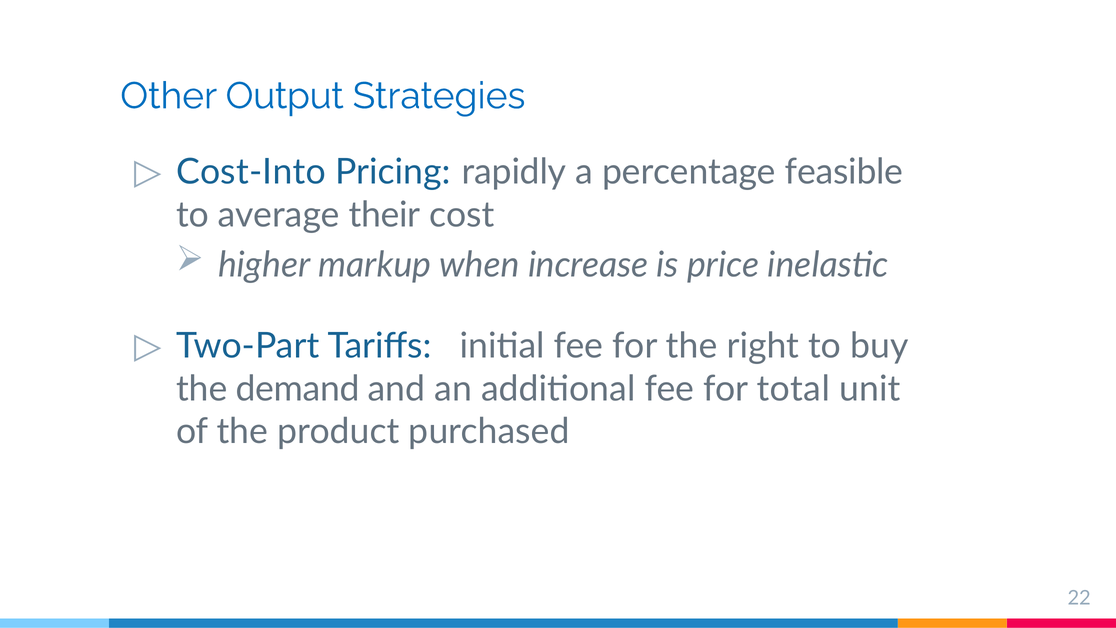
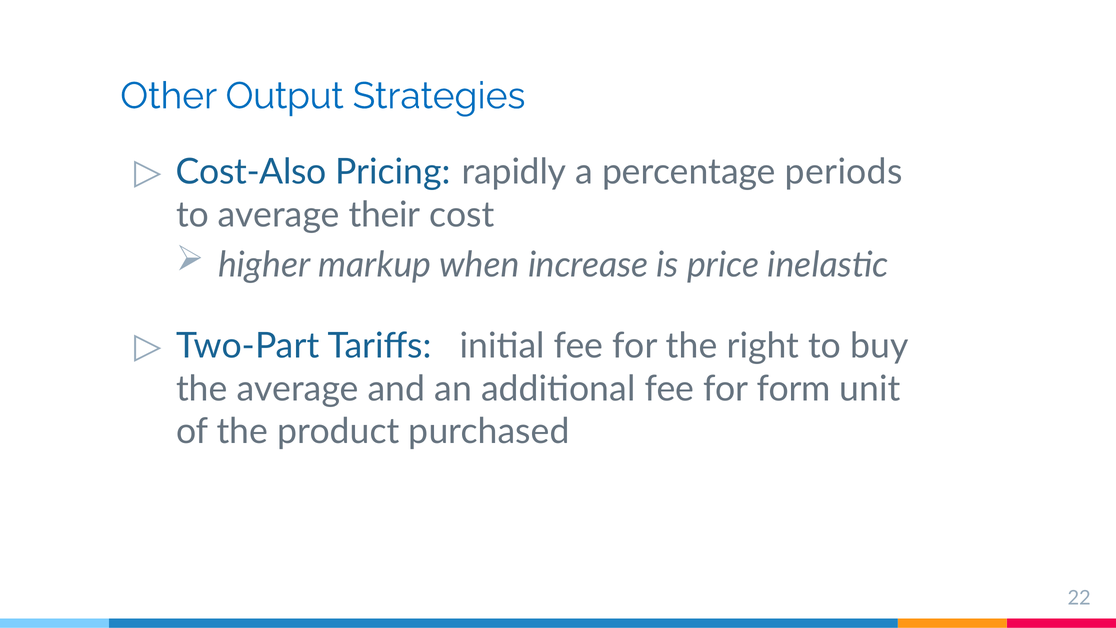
Cost-Into: Cost-Into -> Cost-Also
feasible: feasible -> periods
the demand: demand -> average
total: total -> form
